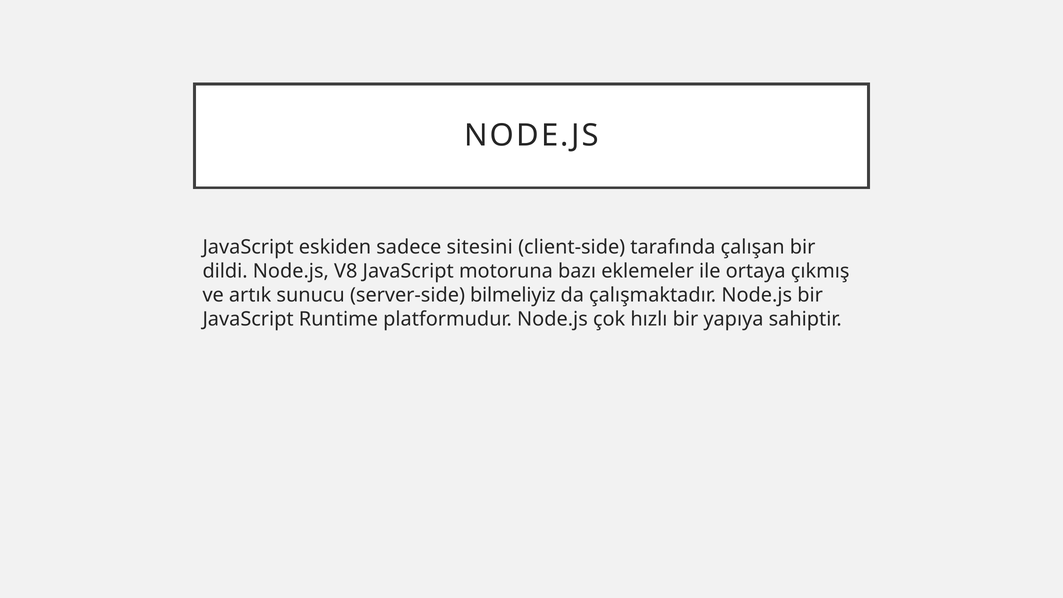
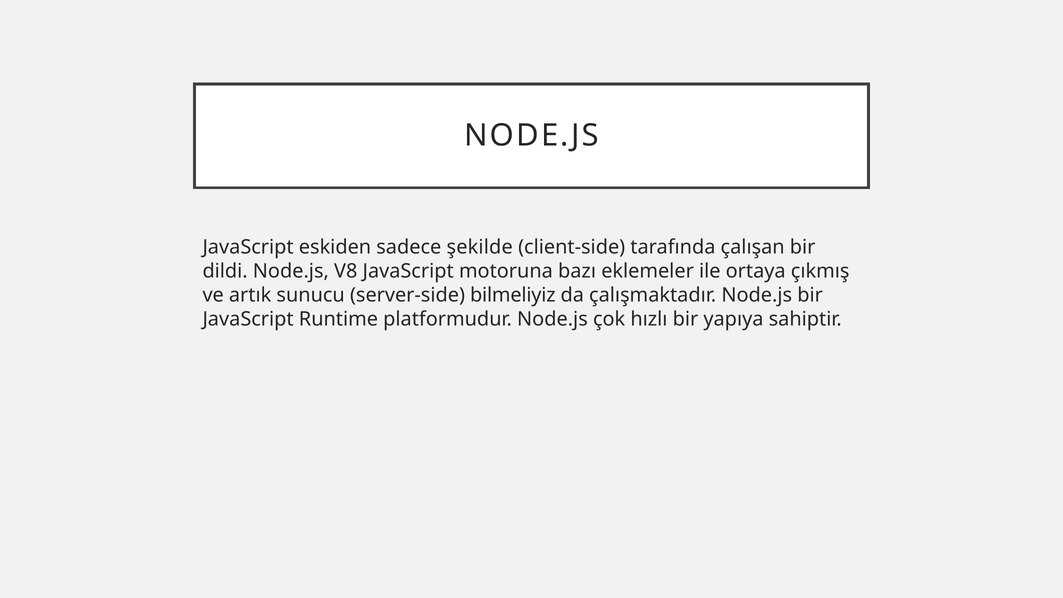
sitesini: sitesini -> şekilde
